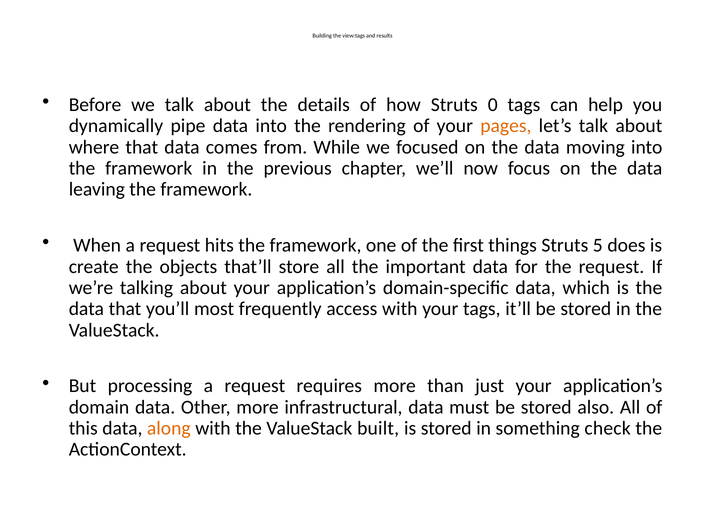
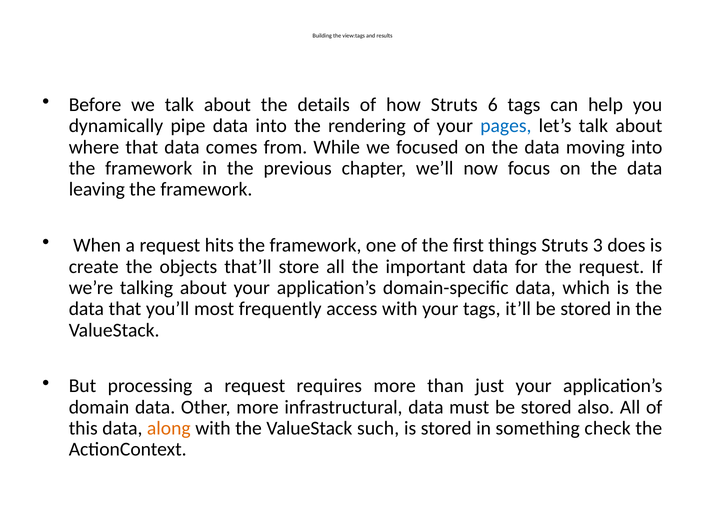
0: 0 -> 6
pages colour: orange -> blue
5: 5 -> 3
built: built -> such
